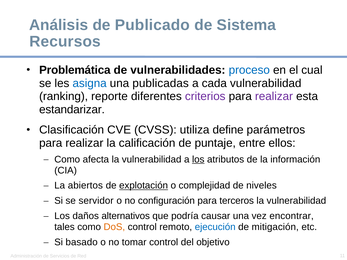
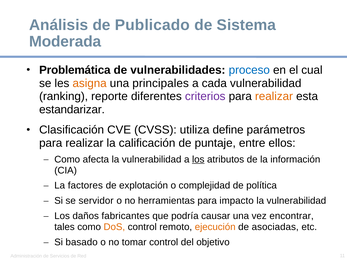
Recursos: Recursos -> Moderada
asigna colour: blue -> orange
publicadas: publicadas -> principales
realizar at (274, 96) colour: purple -> orange
abiertos: abiertos -> factores
explotación underline: present -> none
niveles: niveles -> política
configuración: configuración -> herramientas
terceros: terceros -> impacto
alternativos: alternativos -> fabricantes
ejecución colour: blue -> orange
mitigación: mitigación -> asociadas
